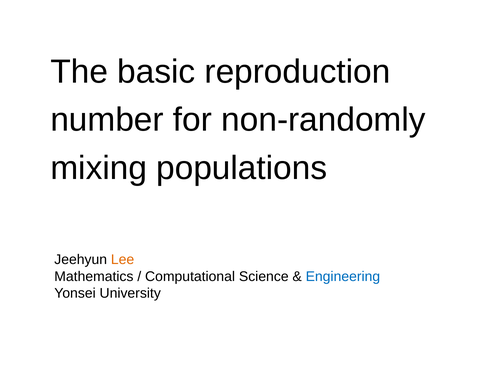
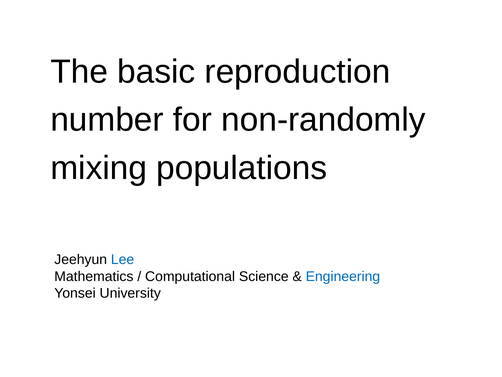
Lee colour: orange -> blue
